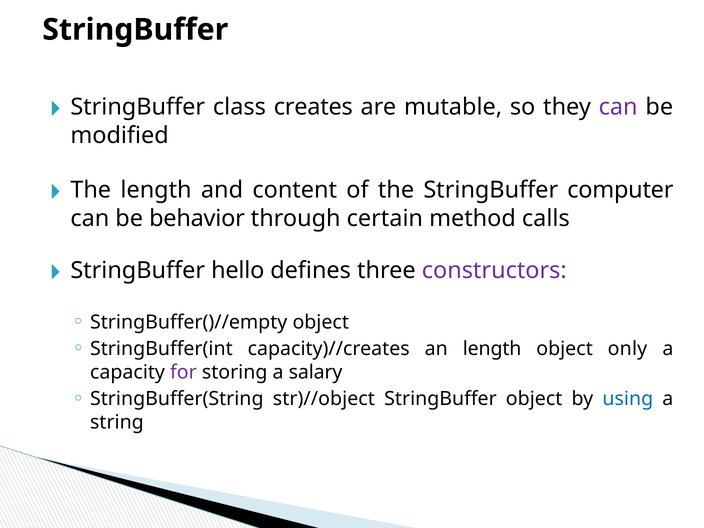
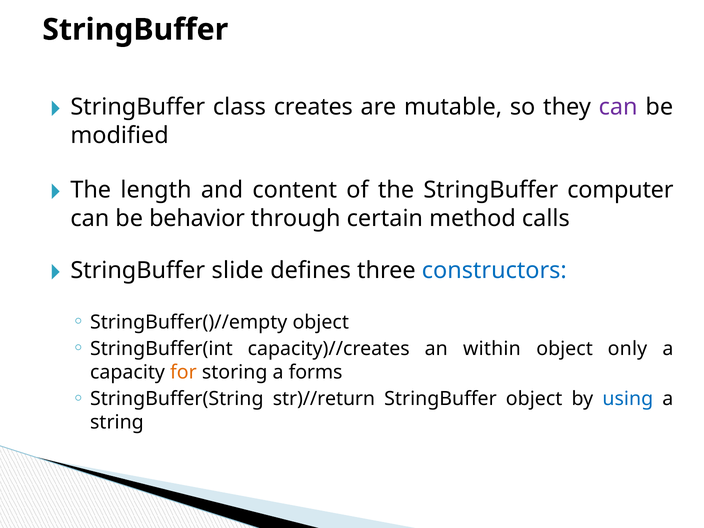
hello: hello -> slide
constructors colour: purple -> blue
an length: length -> within
for colour: purple -> orange
salary: salary -> forms
str)//object: str)//object -> str)//return
